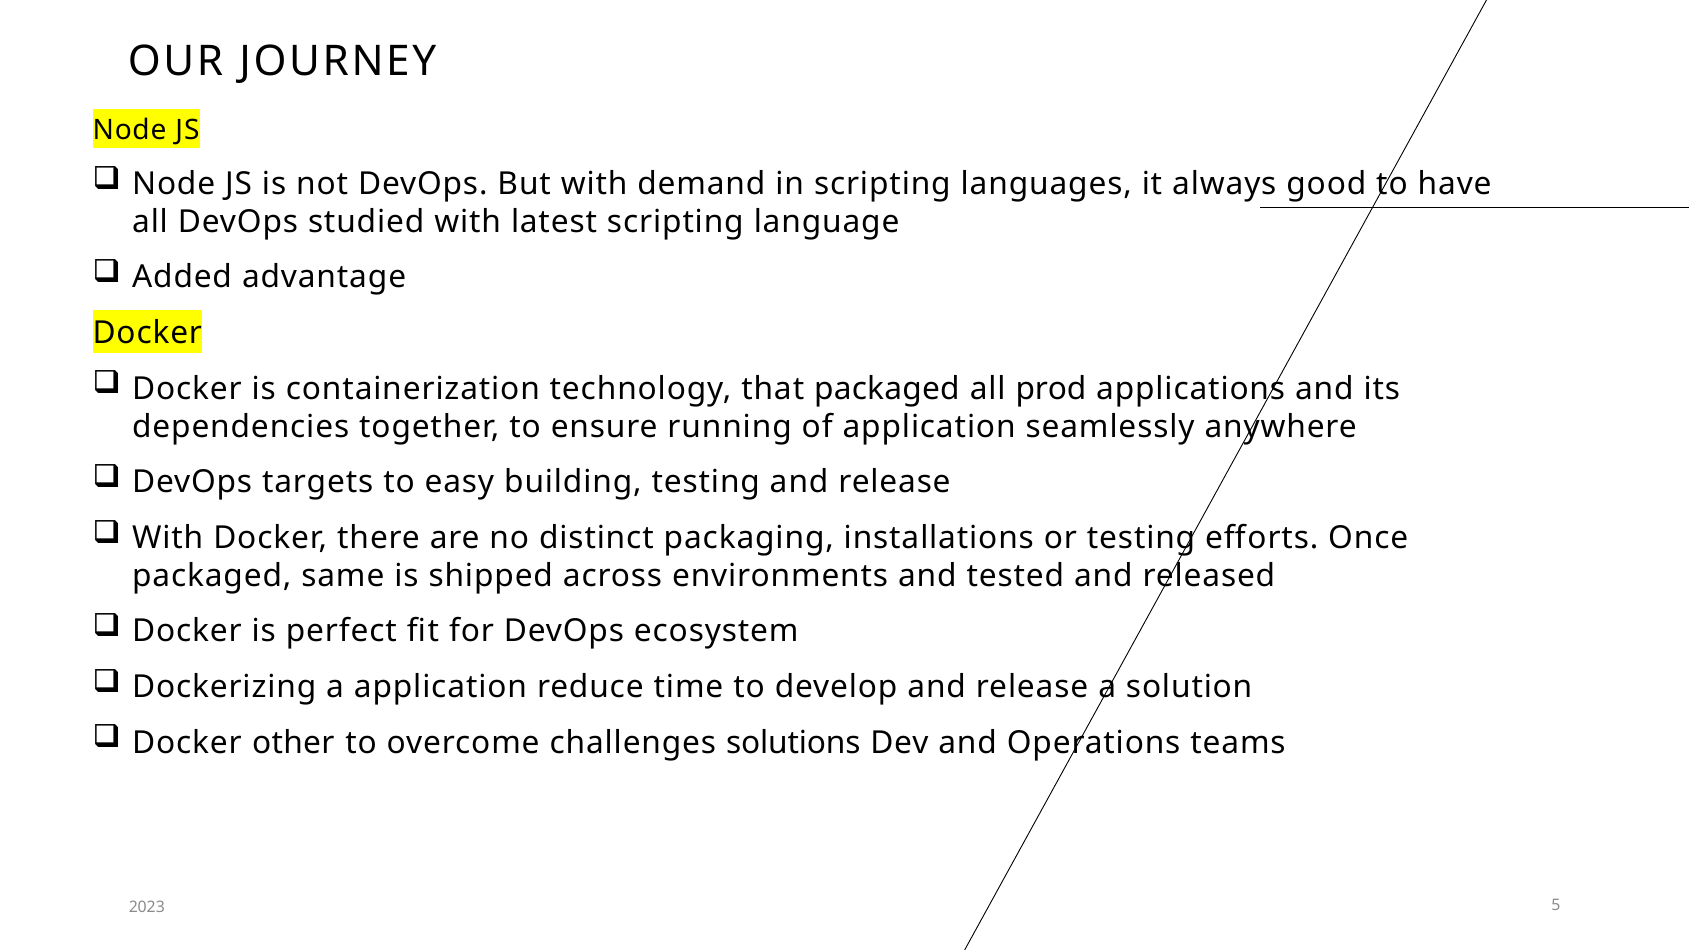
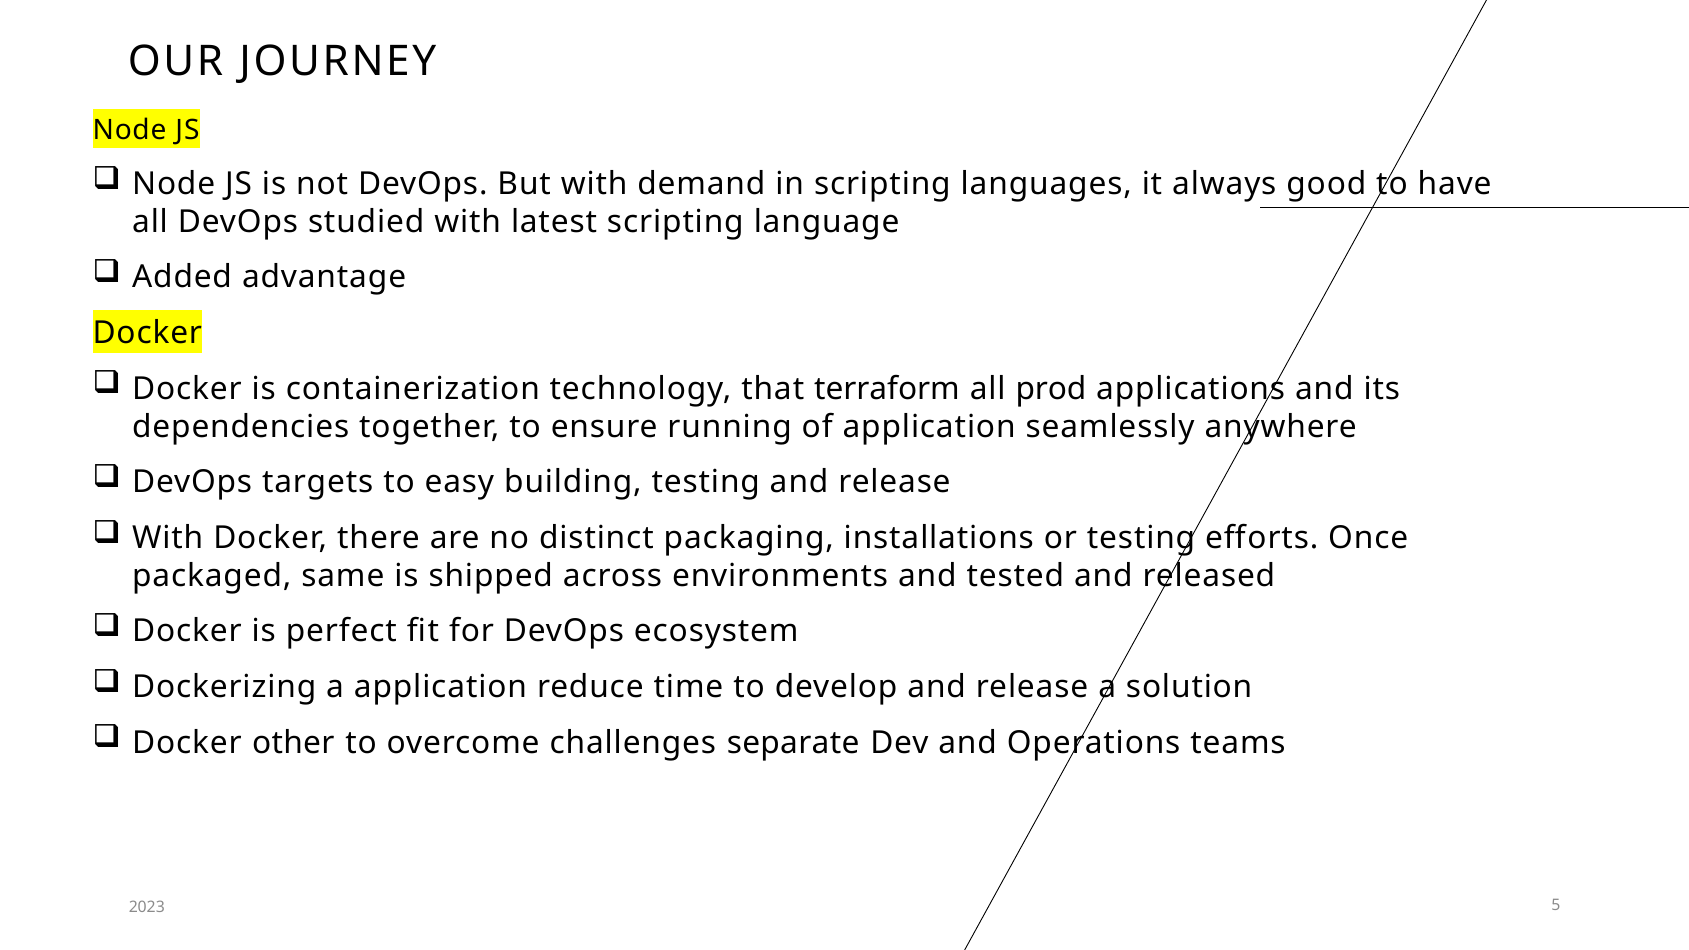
that packaged: packaged -> terraform
solutions: solutions -> separate
